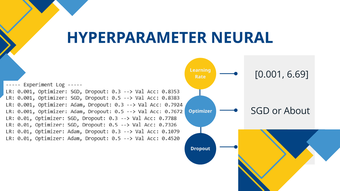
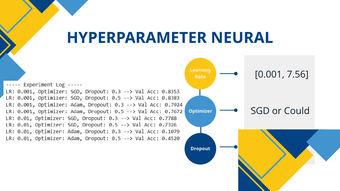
6.69: 6.69 -> 7.56
About: About -> Could
